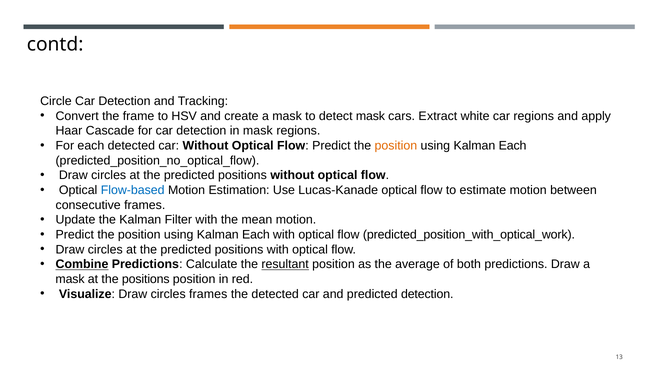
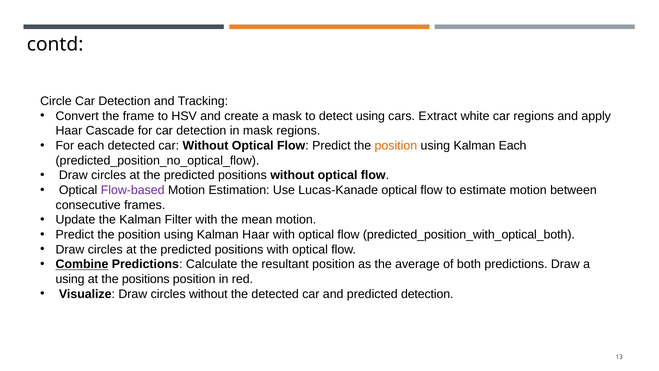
detect mask: mask -> using
Flow-based colour: blue -> purple
Each at (256, 234): Each -> Haar
predicted_position_with_optical_work: predicted_position_with_optical_work -> predicted_position_with_optical_both
resultant underline: present -> none
mask at (70, 279): mask -> using
circles frames: frames -> without
